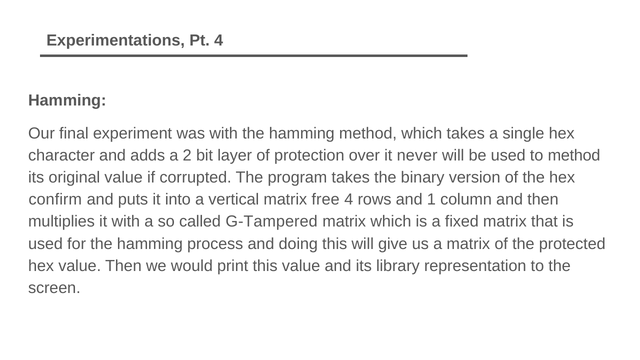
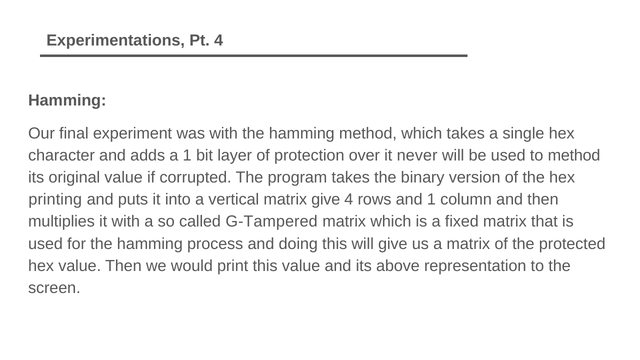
a 2: 2 -> 1
confirm: confirm -> printing
matrix free: free -> give
library: library -> above
